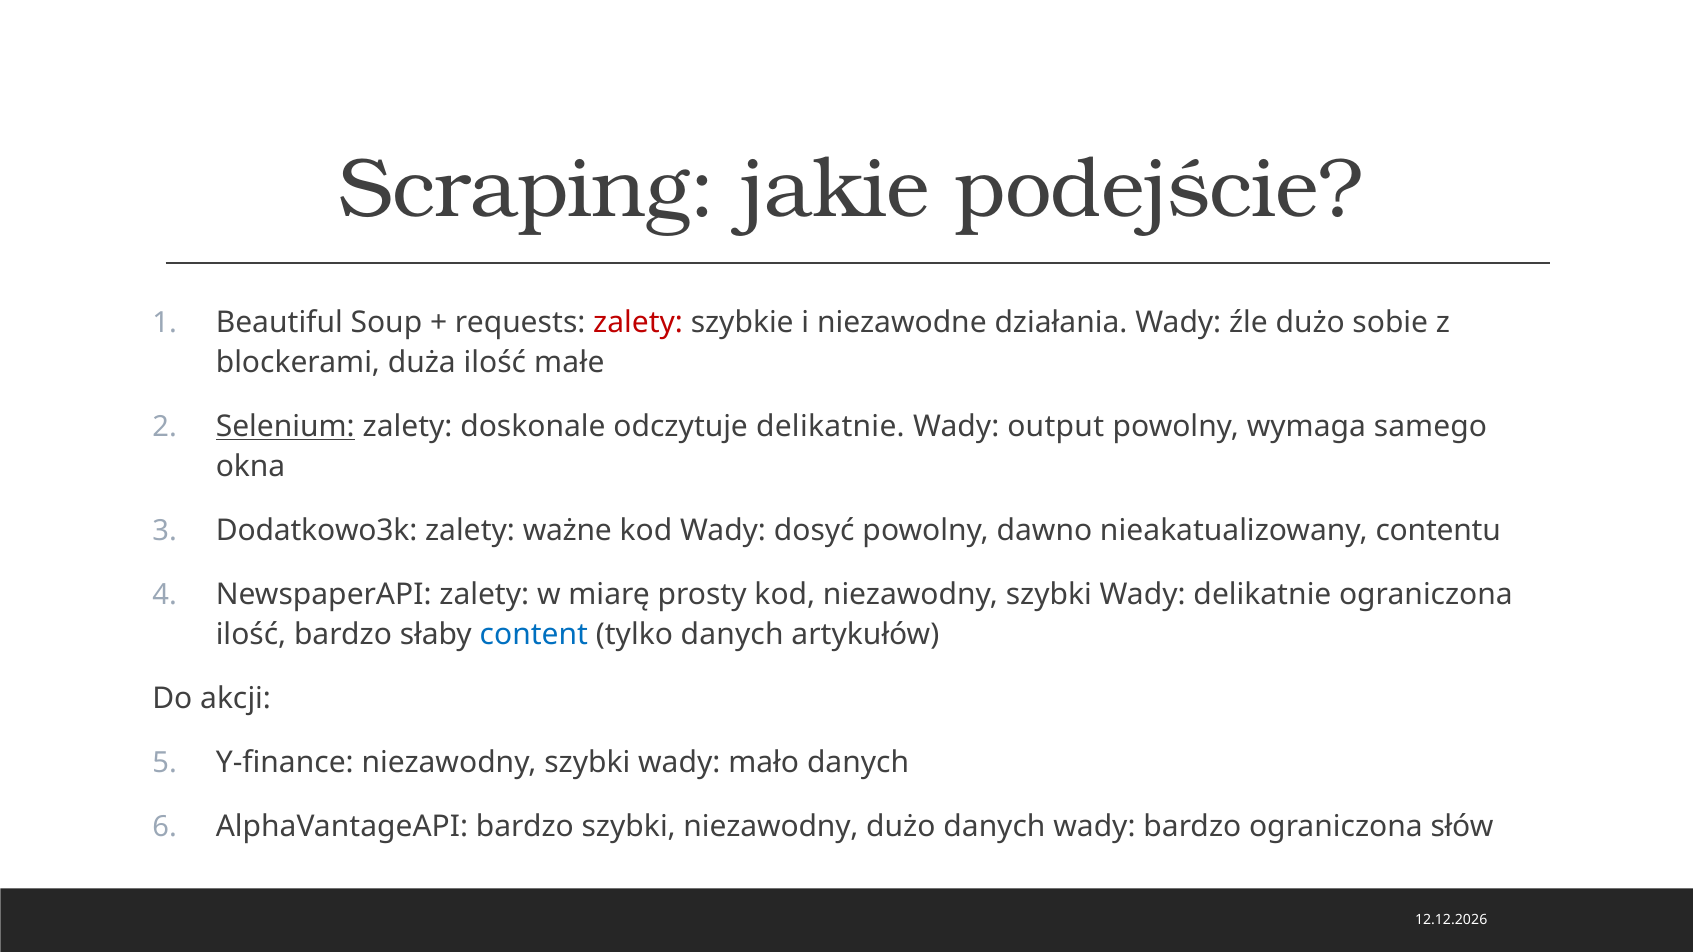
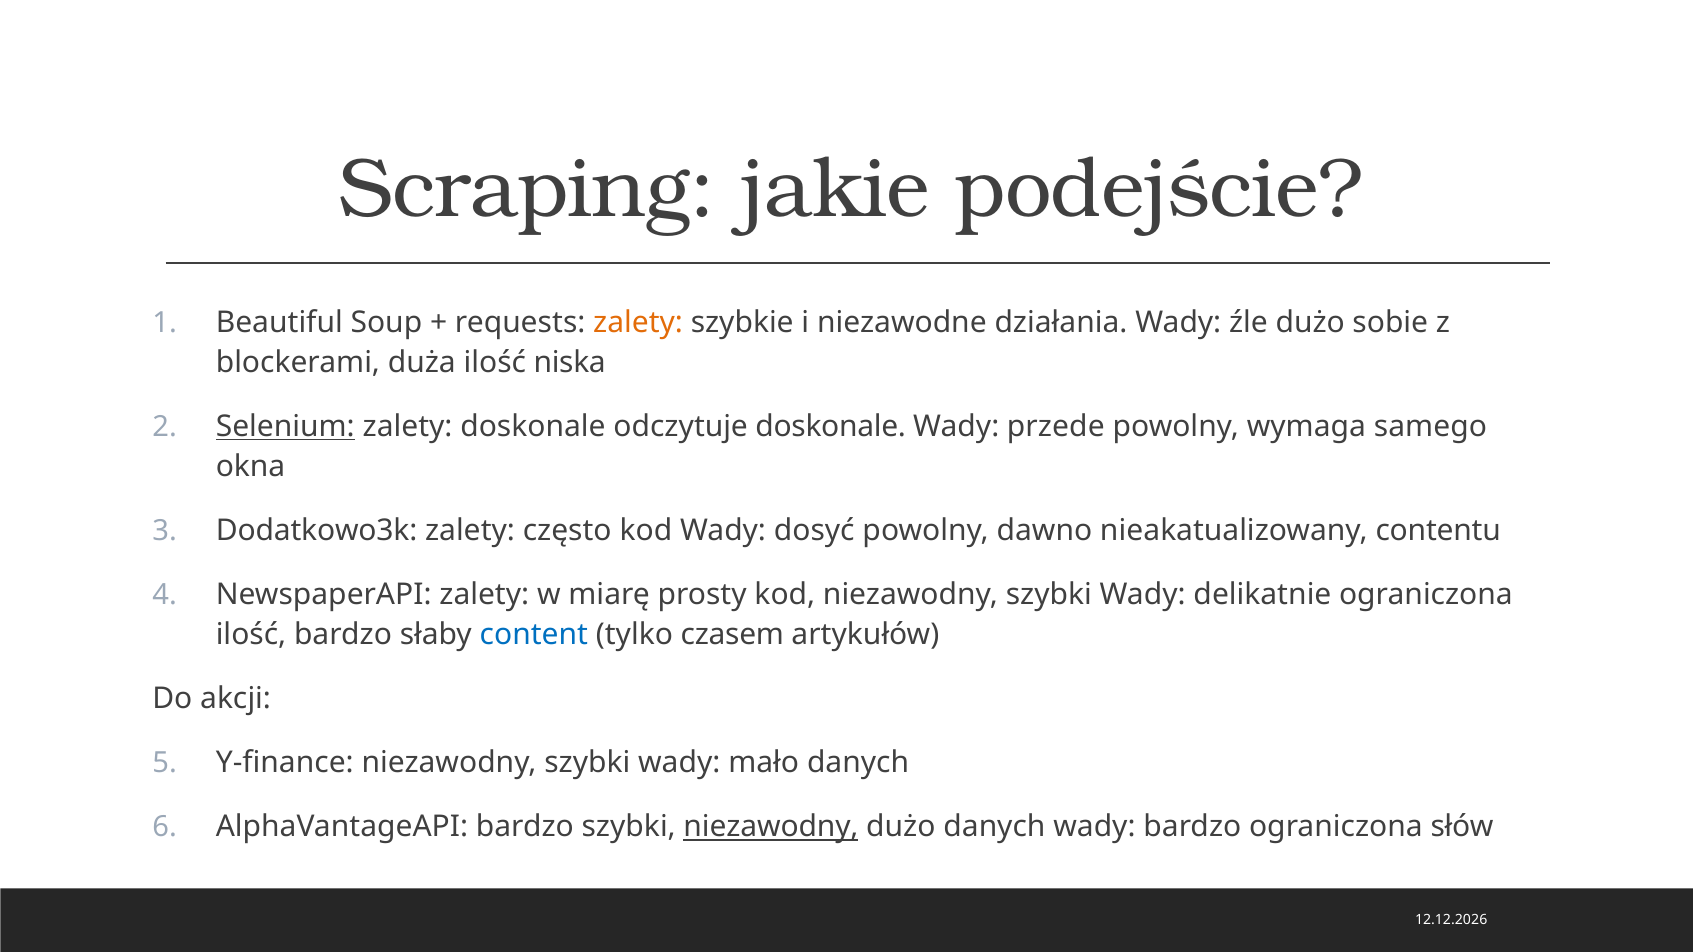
zalety at (638, 323) colour: red -> orange
małe: małe -> niska
odczytuje delikatnie: delikatnie -> doskonale
output: output -> przede
ważne: ważne -> często
tylko danych: danych -> czasem
niezawodny at (771, 827) underline: none -> present
